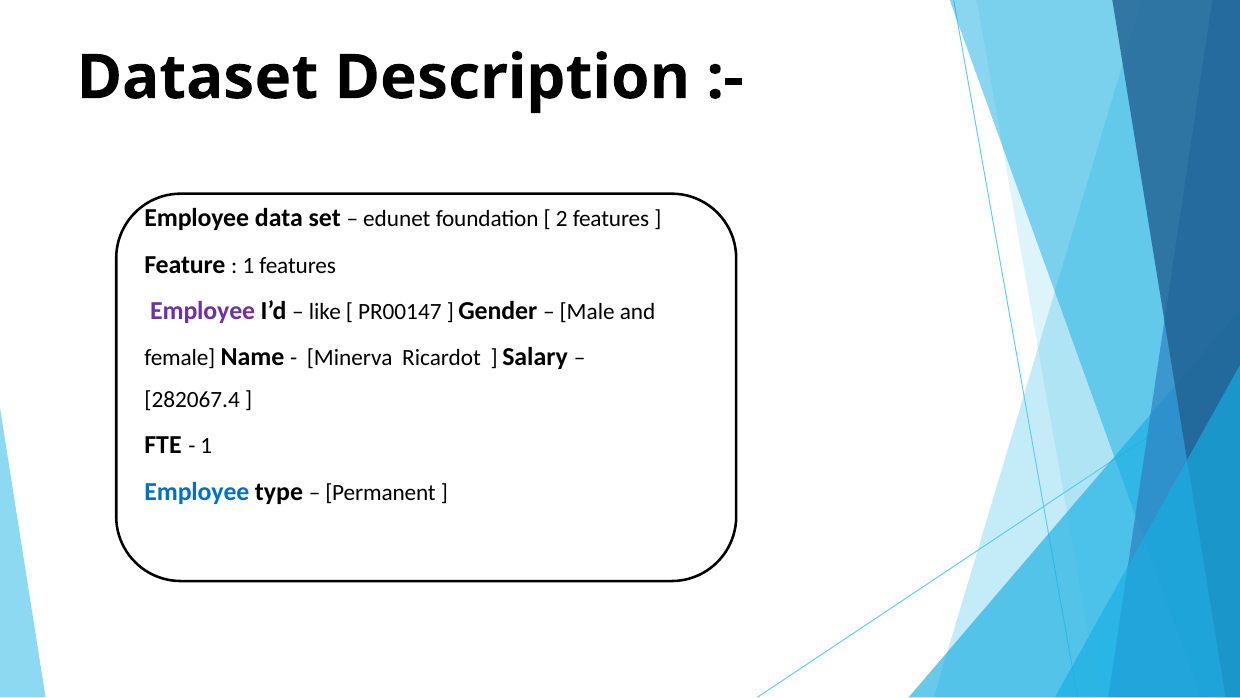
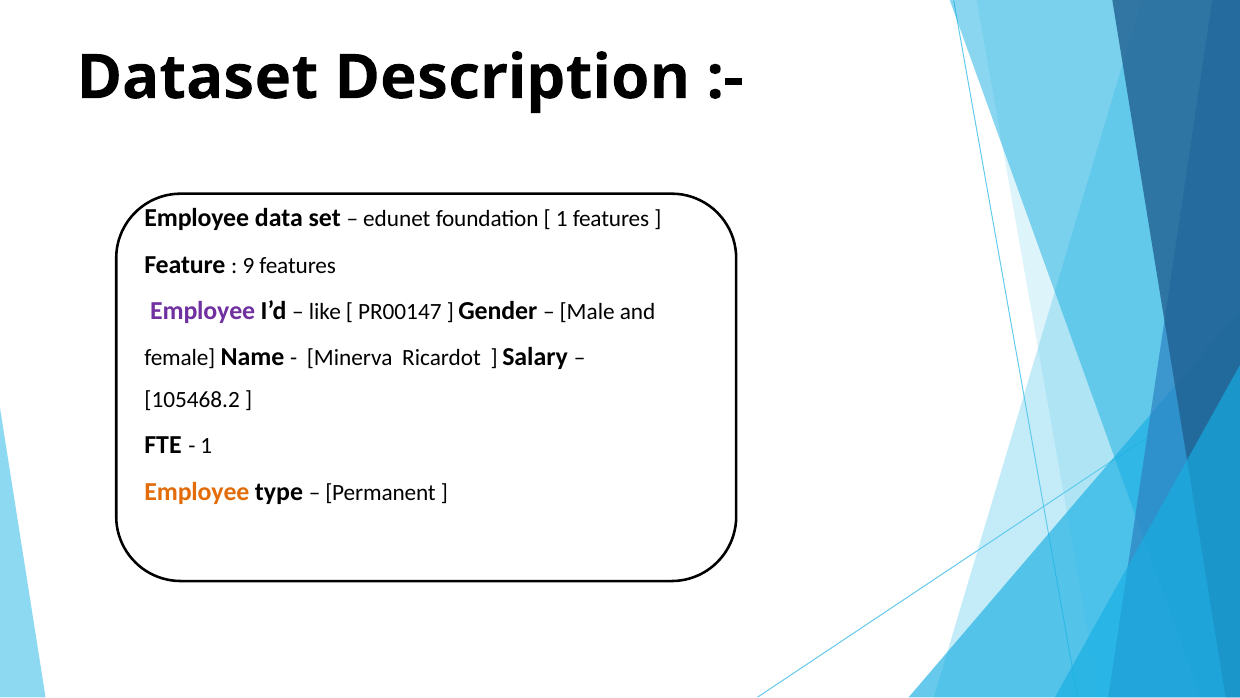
2 at (562, 219): 2 -> 1
1 at (248, 266): 1 -> 9
282067.4: 282067.4 -> 105468.2
Employee at (197, 492) colour: blue -> orange
